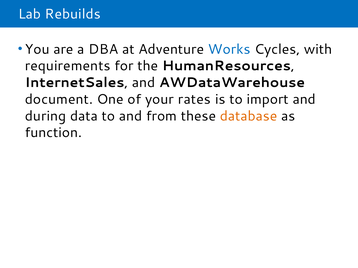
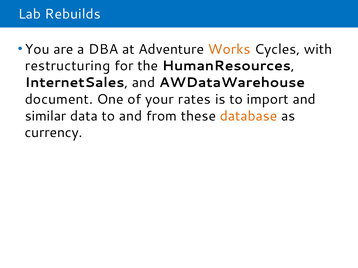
Works colour: blue -> orange
requirements: requirements -> restructuring
during: during -> similar
function: function -> currency
